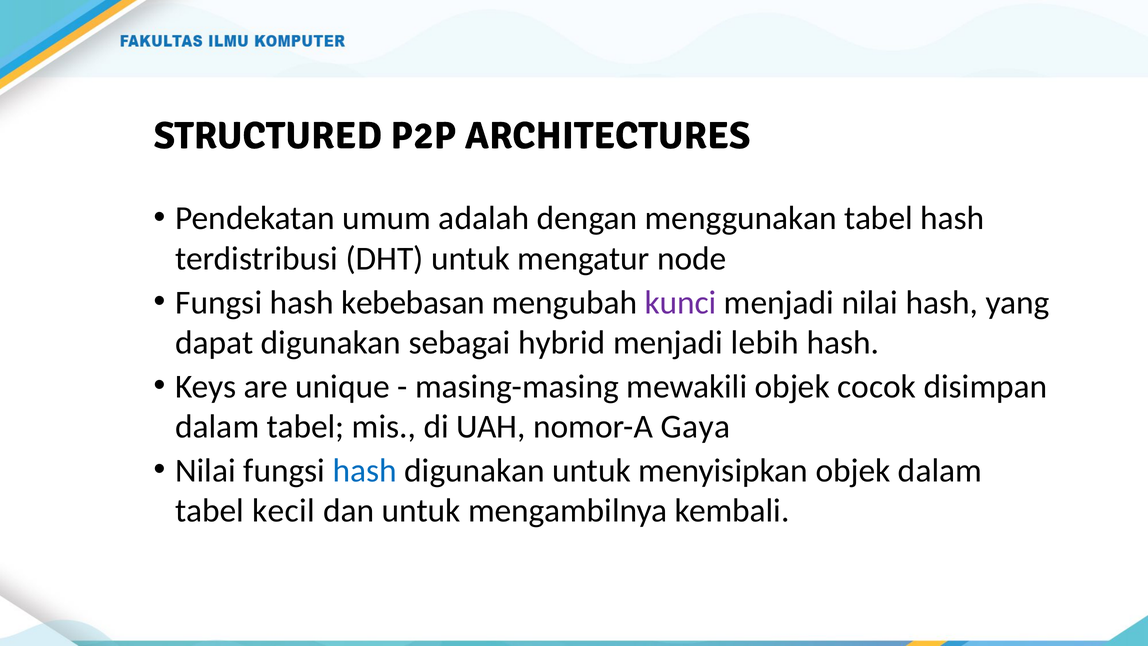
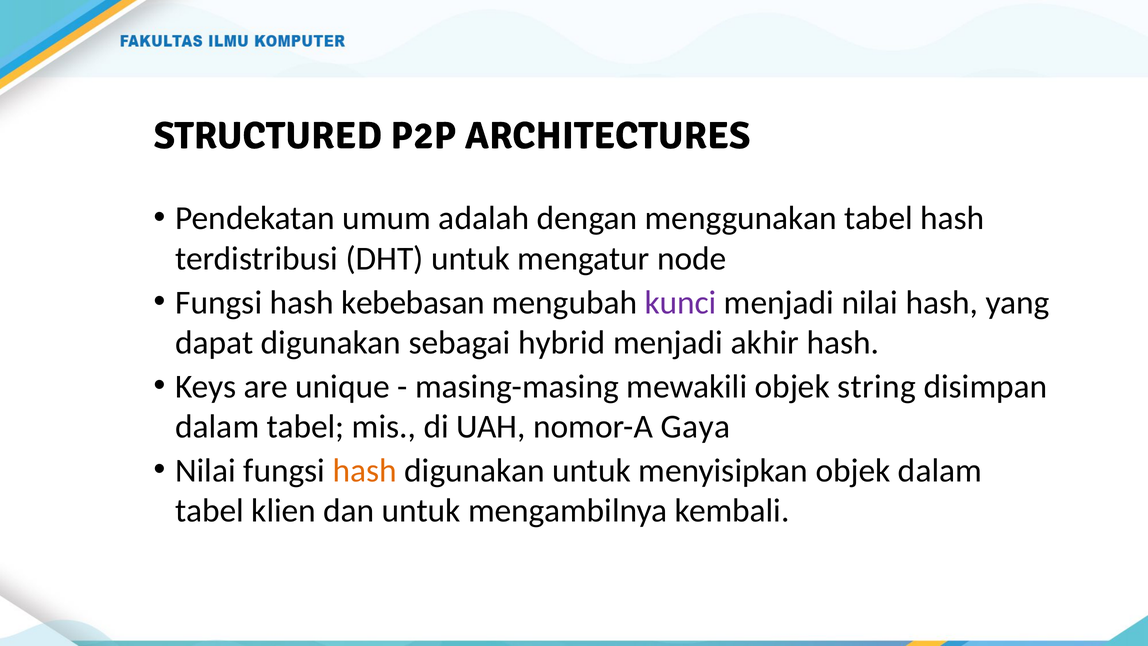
lebih: lebih -> akhir
cocok: cocok -> string
hash at (365, 470) colour: blue -> orange
kecil: kecil -> klien
